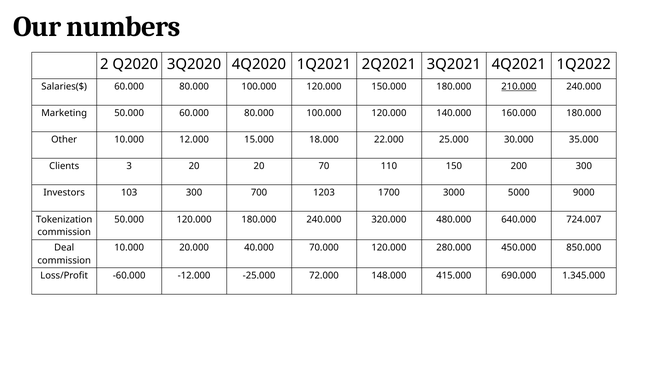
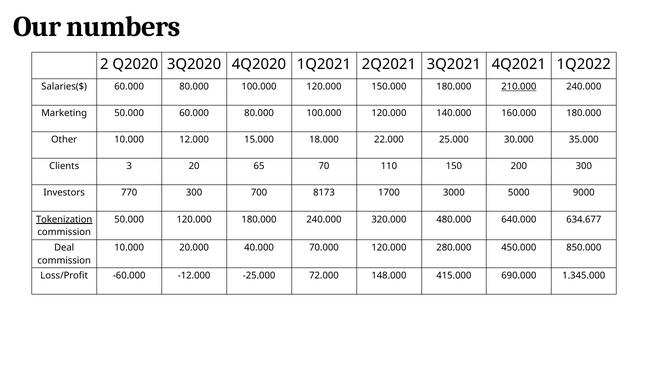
20 20: 20 -> 65
103: 103 -> 770
1203: 1203 -> 8173
Tokenization underline: none -> present
724.007: 724.007 -> 634.677
